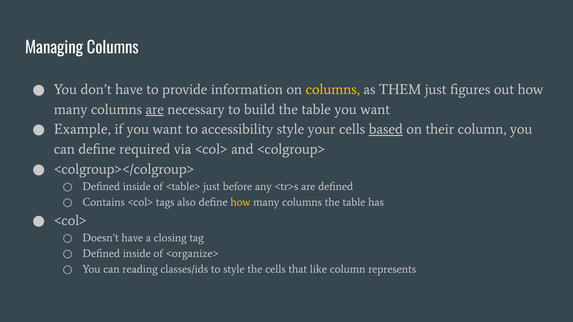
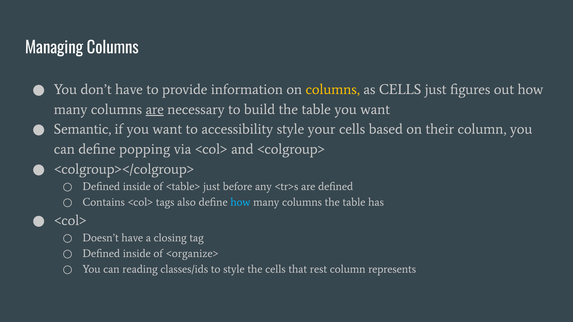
as THEM: THEM -> CELLS
Example: Example -> Semantic
based underline: present -> none
required: required -> popping
how at (240, 202) colour: yellow -> light blue
like: like -> rest
